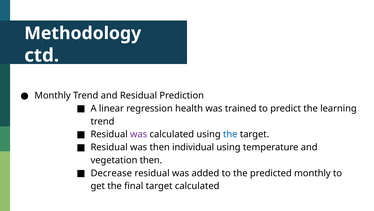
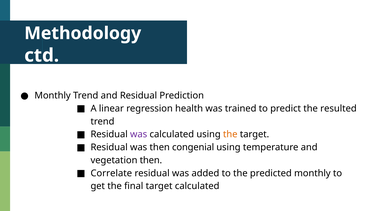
learning: learning -> resulted
the at (230, 134) colour: blue -> orange
individual: individual -> congenial
Decrease: Decrease -> Correlate
